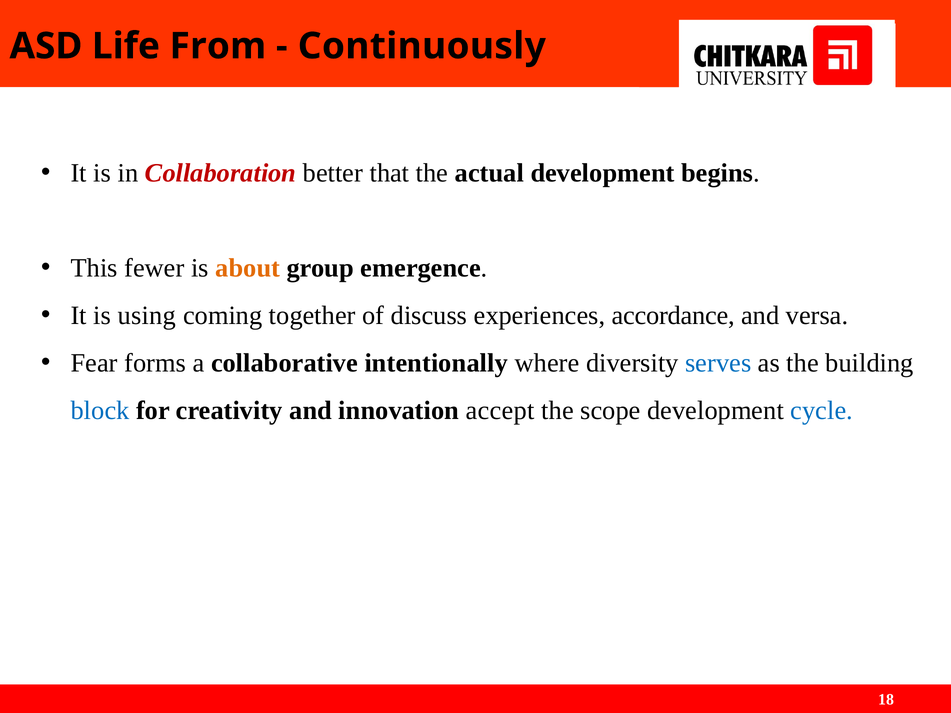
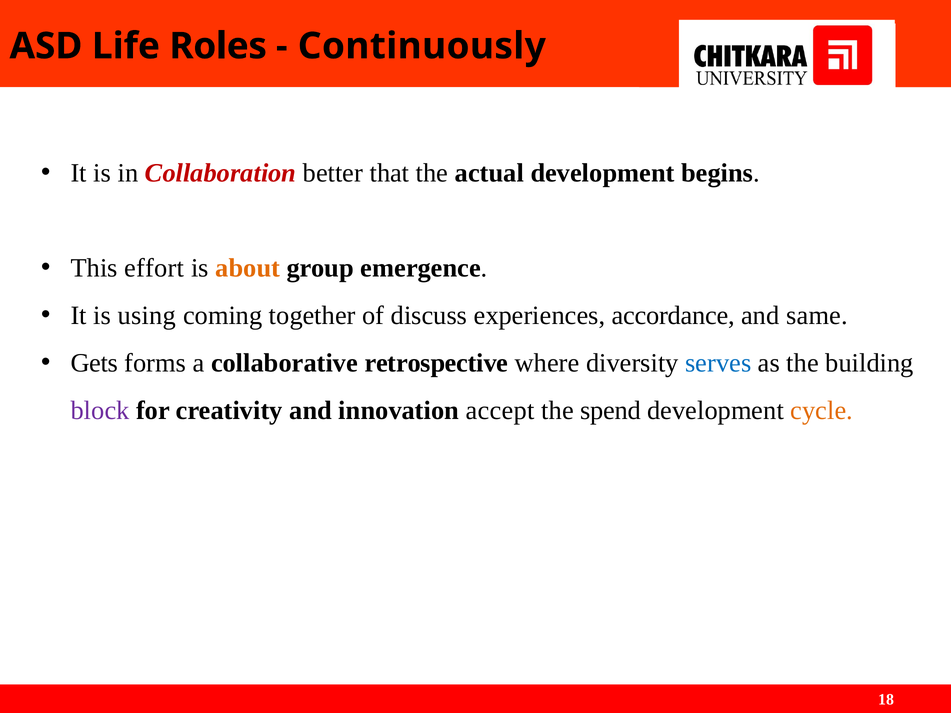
From: From -> Roles
fewer: fewer -> effort
versa: versa -> same
Fear: Fear -> Gets
intentionally: intentionally -> retrospective
block colour: blue -> purple
scope: scope -> spend
cycle colour: blue -> orange
